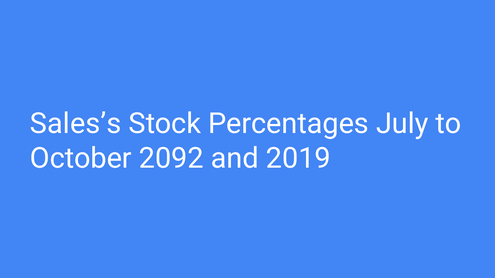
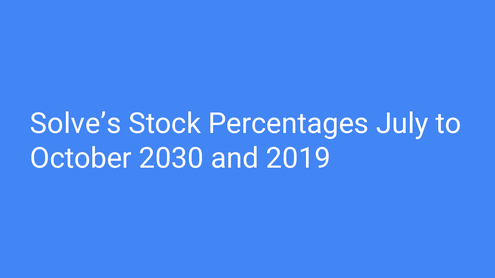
Sales’s: Sales’s -> Solve’s
2092: 2092 -> 2030
